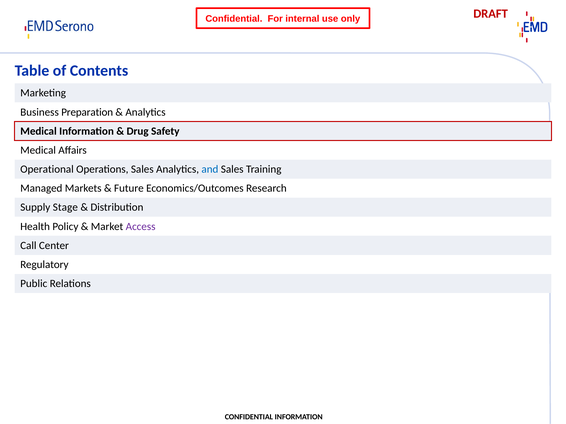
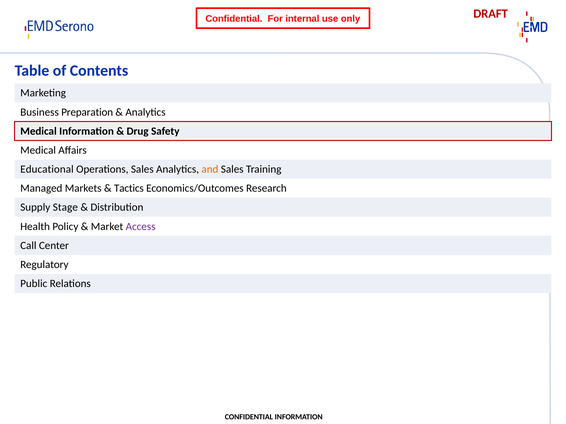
Operational: Operational -> Educational
and colour: blue -> orange
Future: Future -> Tactics
